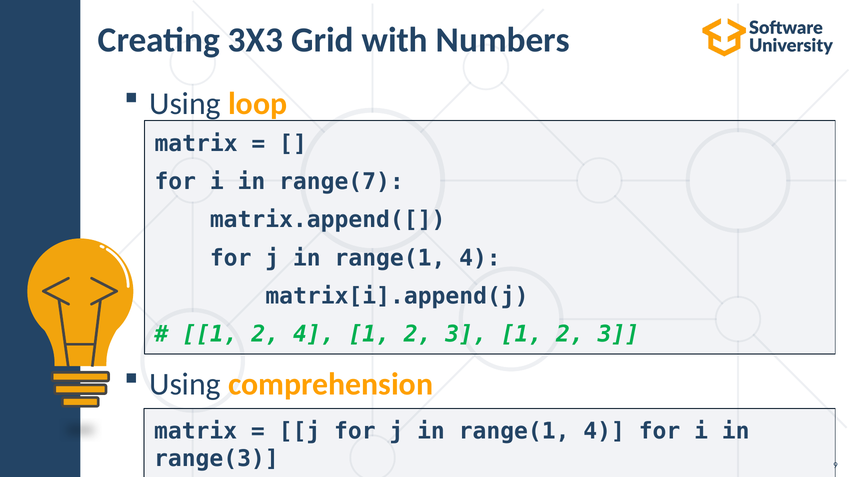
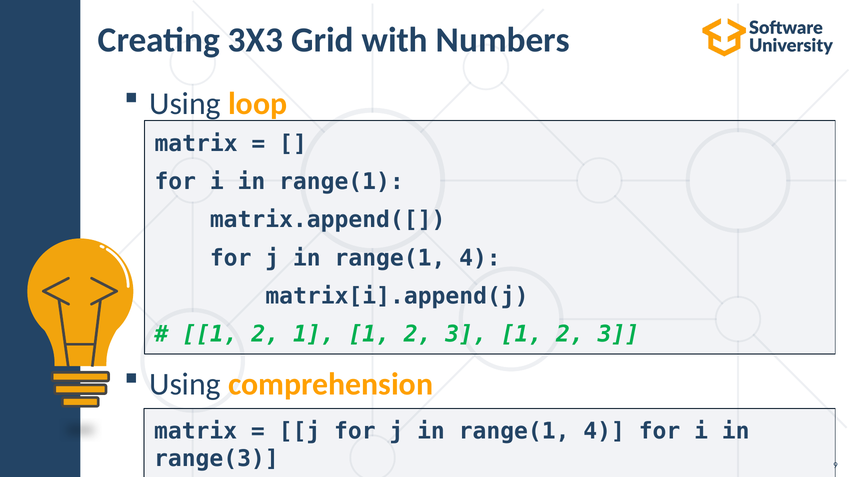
i in range(7: range(7 -> range(1
2 4: 4 -> 1
